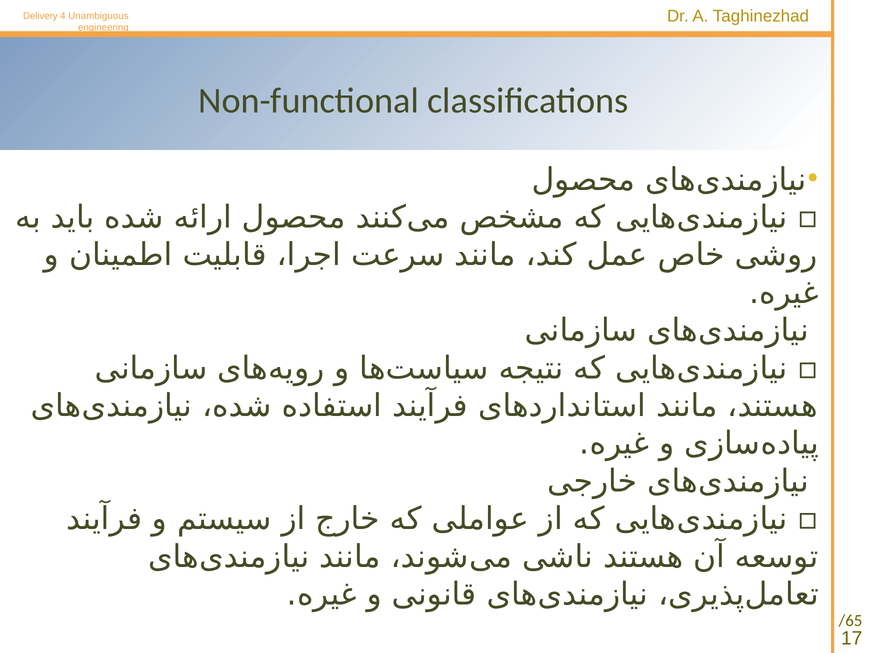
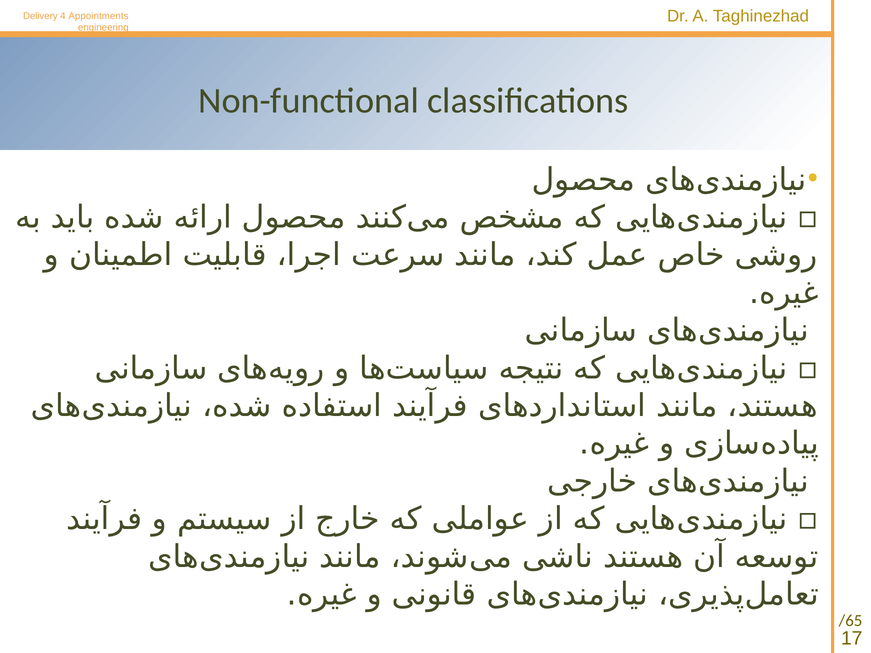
Unambiguous: Unambiguous -> Appointments
